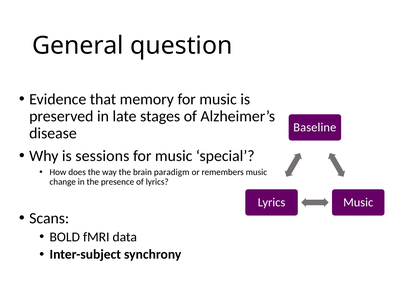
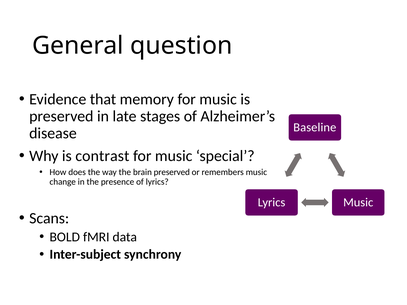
sessions: sessions -> contrast
brain paradigm: paradigm -> preserved
